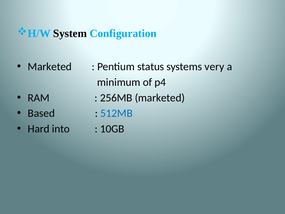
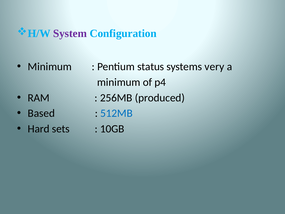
System colour: black -> purple
Marketed at (50, 67): Marketed -> Minimum
256MB marketed: marketed -> produced
into: into -> sets
